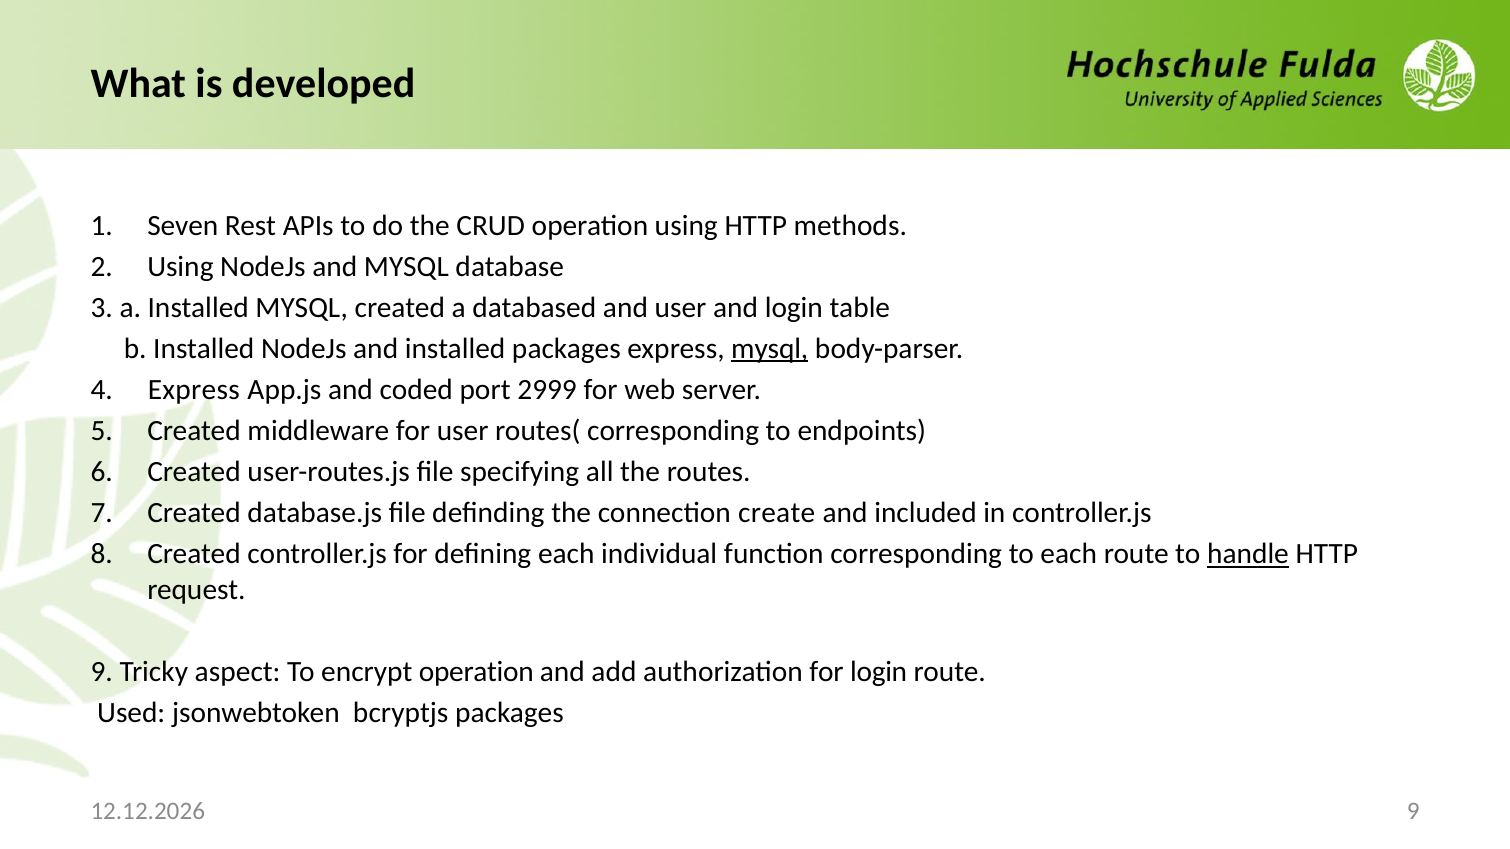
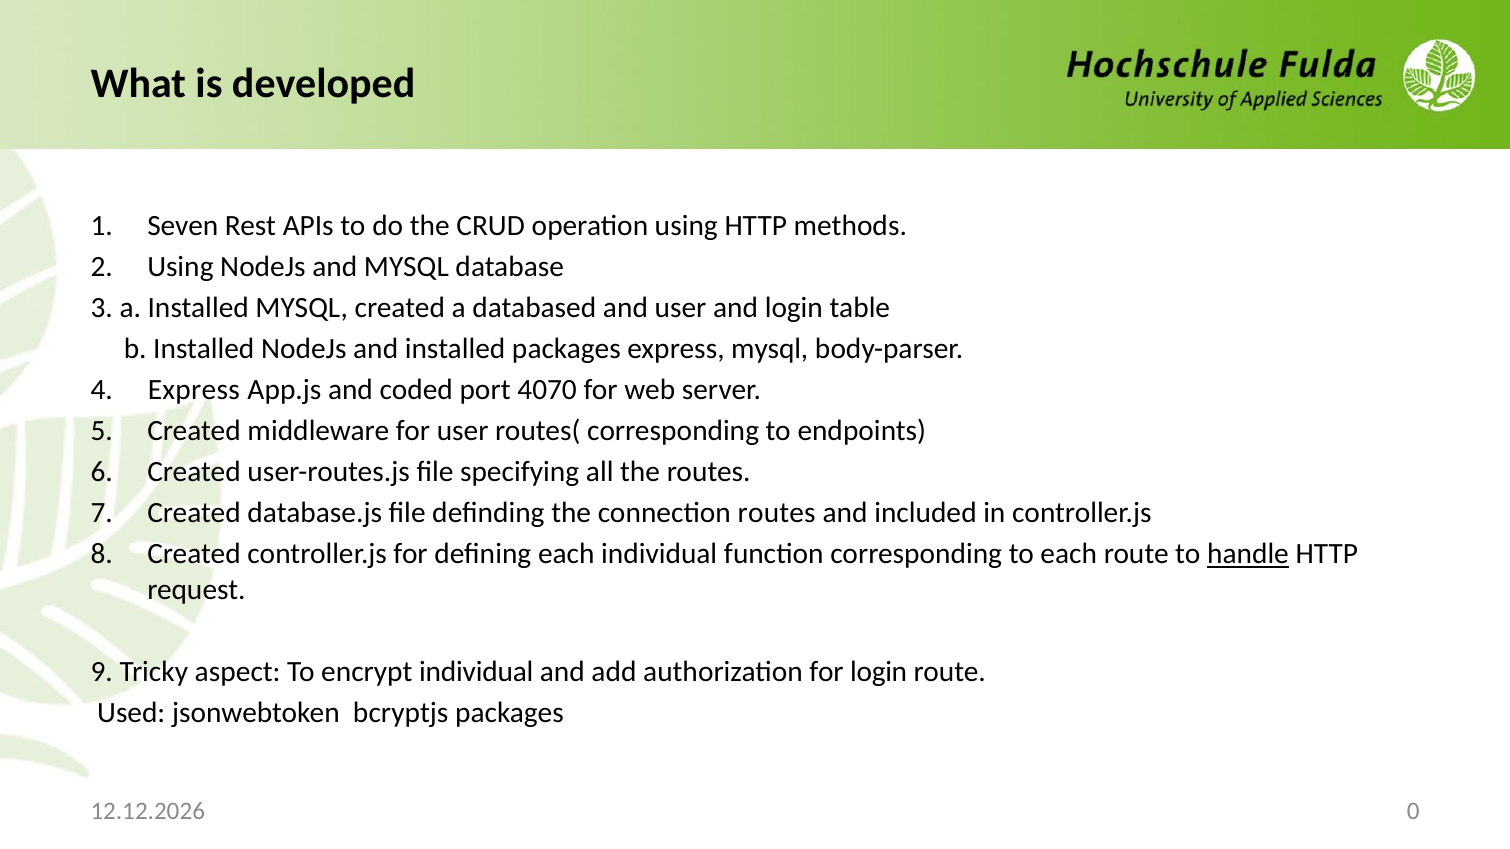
mysql at (770, 349) underline: present -> none
2999: 2999 -> 4070
connection create: create -> routes
encrypt operation: operation -> individual
9 at (1413, 811): 9 -> 0
